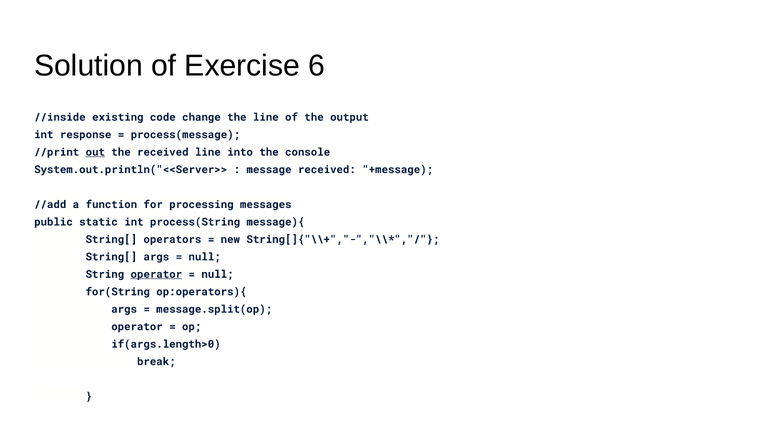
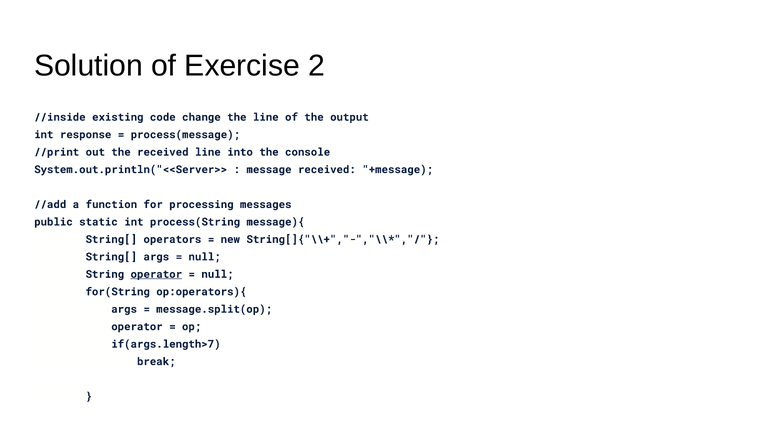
6: 6 -> 2
out underline: present -> none
if(args.length>0: if(args.length>0 -> if(args.length>7
